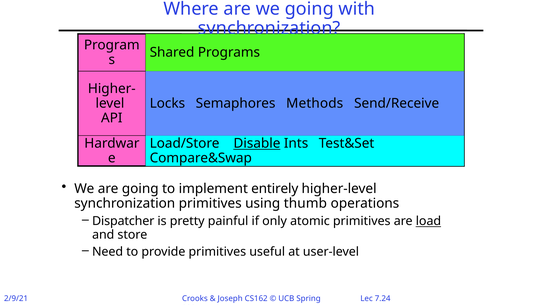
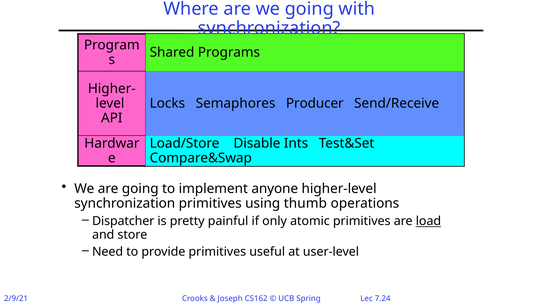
Methods: Methods -> Producer
Disable underline: present -> none
entirely: entirely -> anyone
